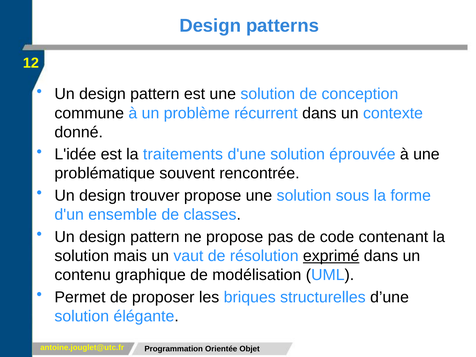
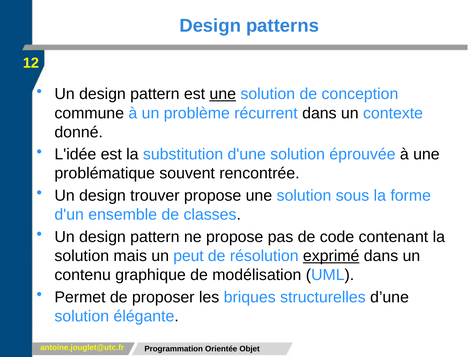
une at (223, 94) underline: none -> present
traitements: traitements -> substitution
vaut: vaut -> peut
